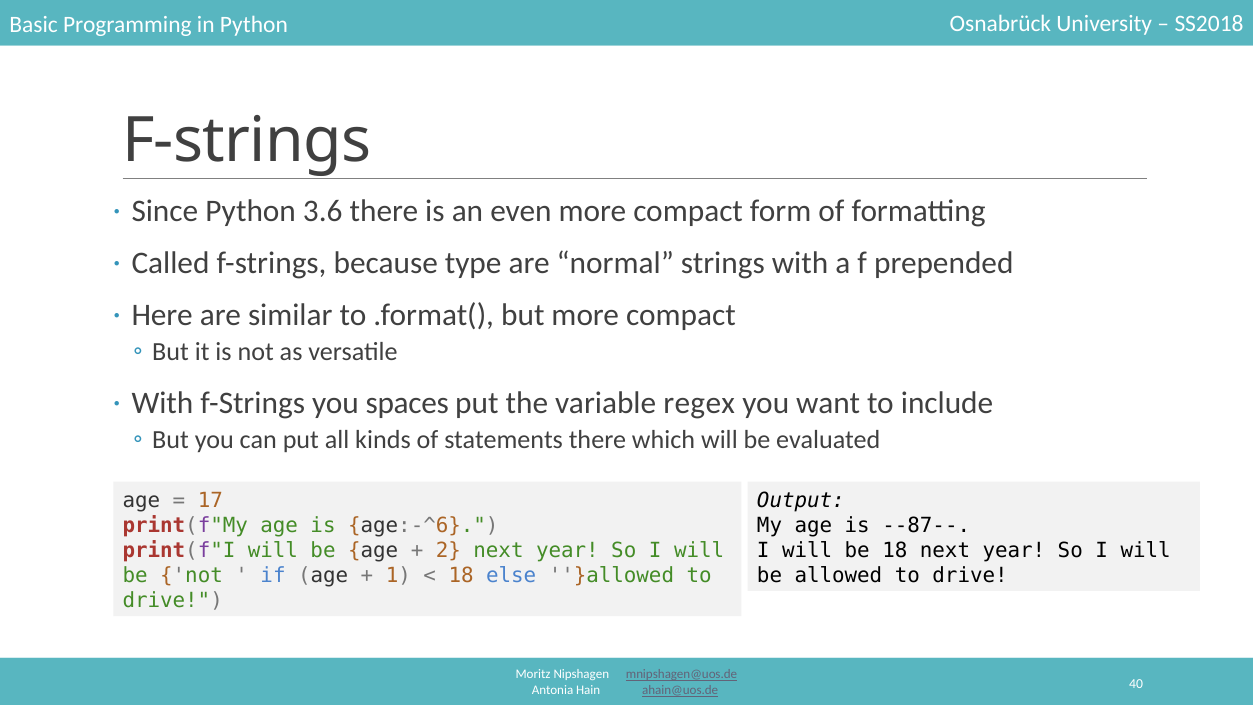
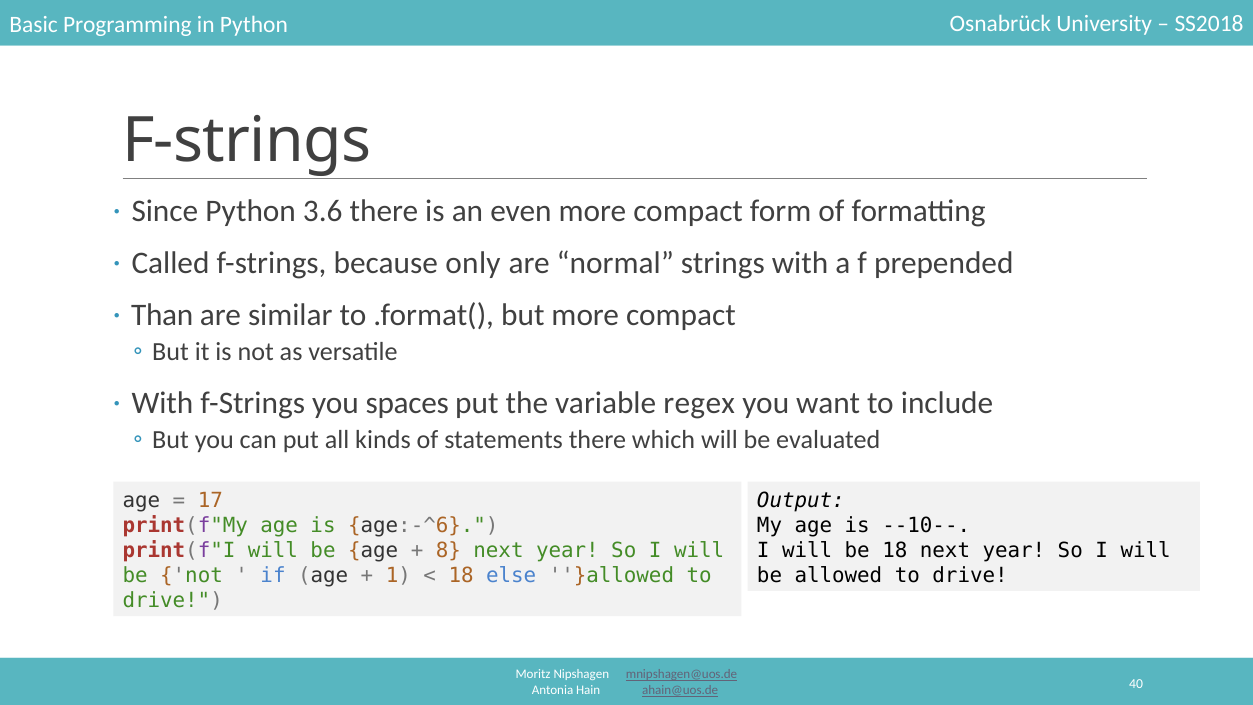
type: type -> only
Here: Here -> Than
--87--: --87-- -> --10--
2: 2 -> 8
